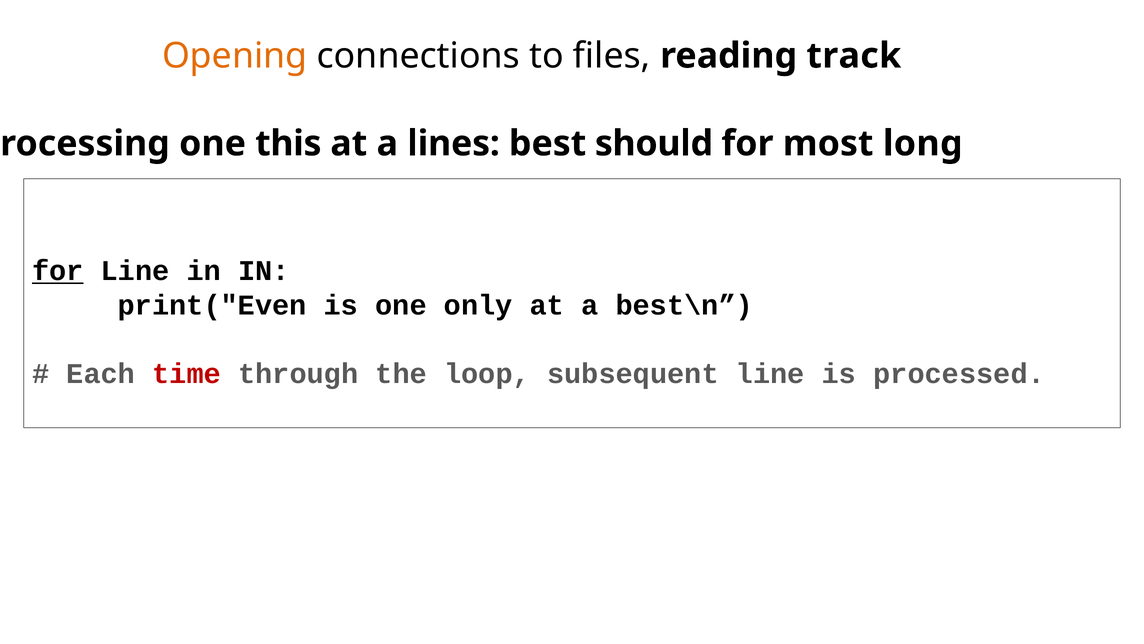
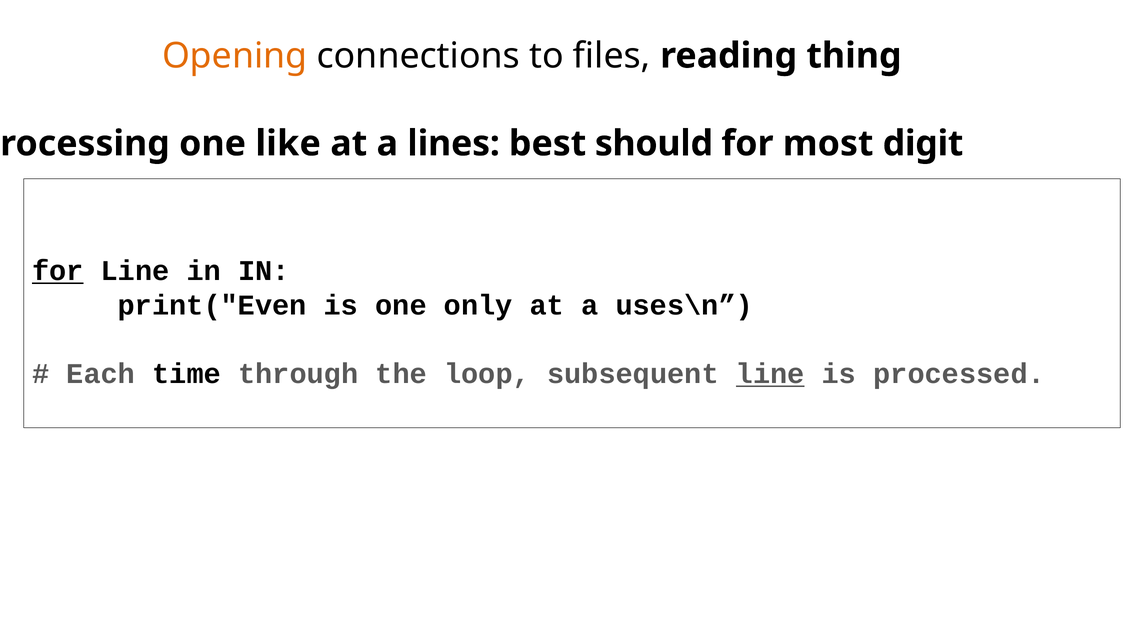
track: track -> thing
this: this -> like
long: long -> digit
best\n: best\n -> uses\n
time colour: red -> black
line at (770, 374) underline: none -> present
